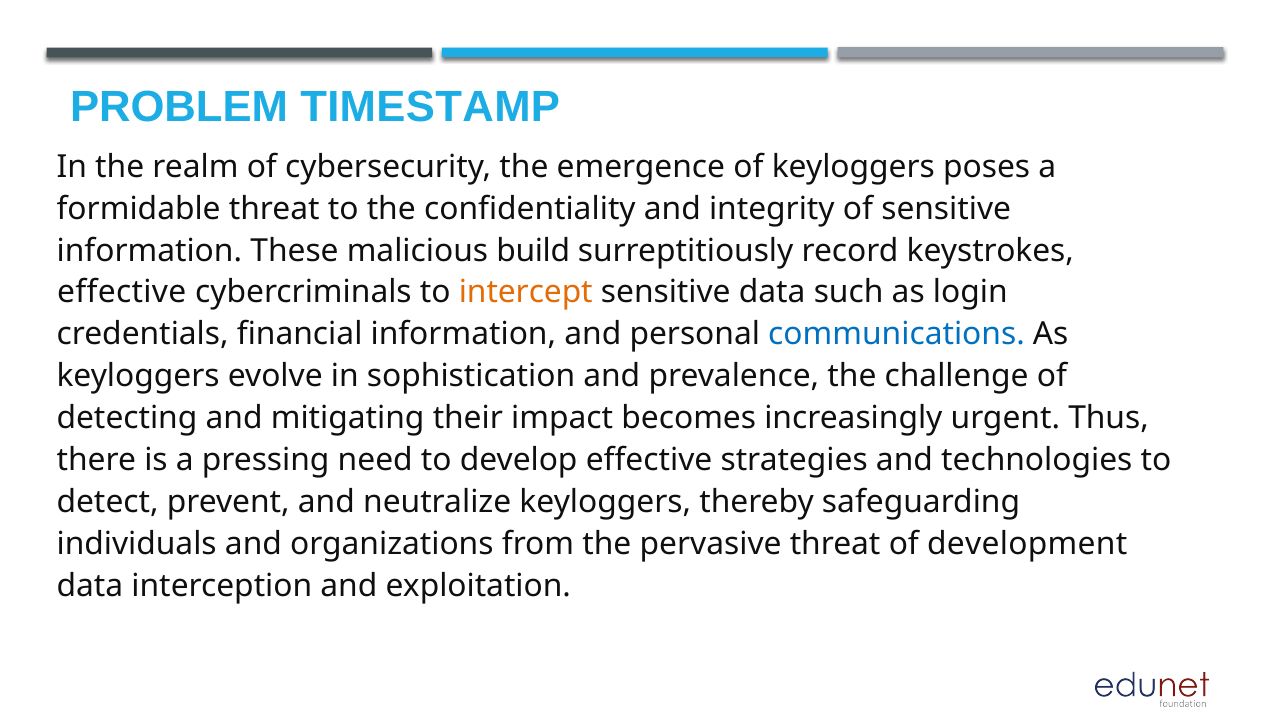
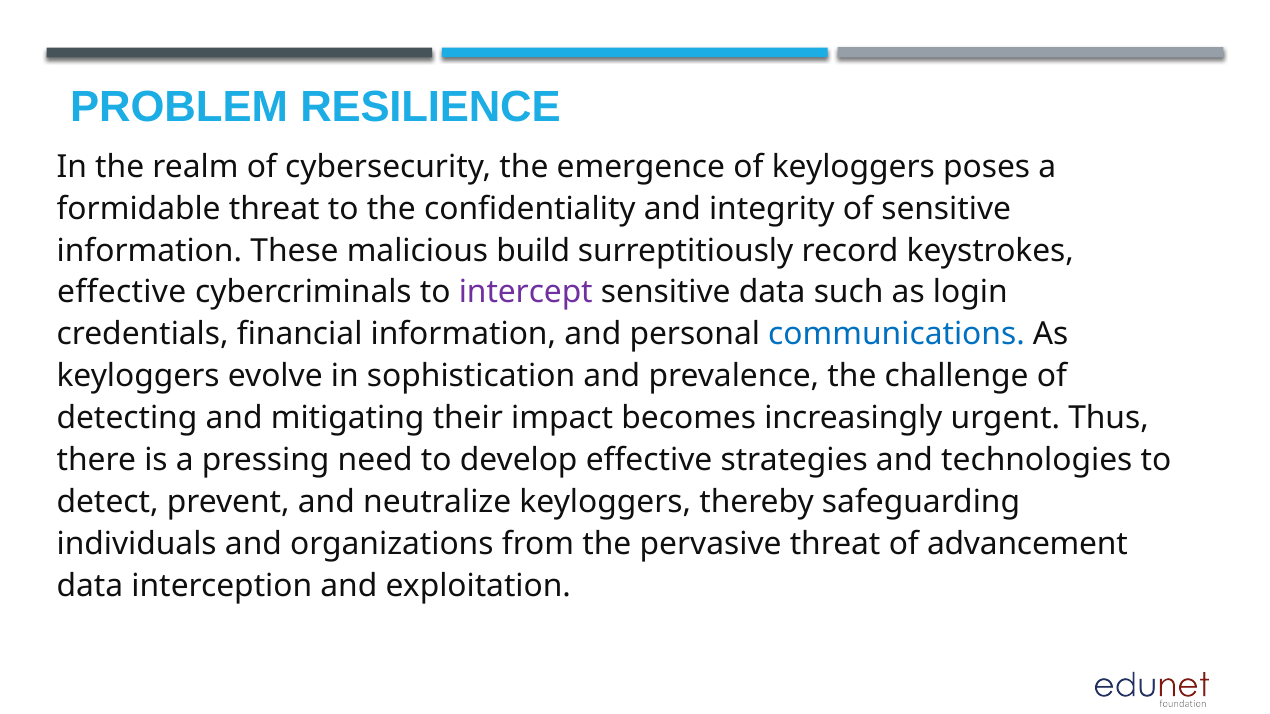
TIMESTAMP: TIMESTAMP -> RESILIENCE
intercept colour: orange -> purple
development: development -> advancement
